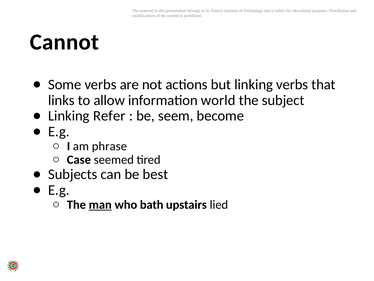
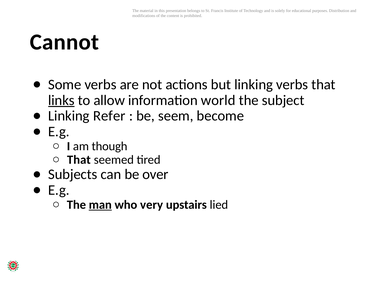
links underline: none -> present
phrase: phrase -> though
Case at (79, 160): Case -> That
best: best -> over
bath: bath -> very
